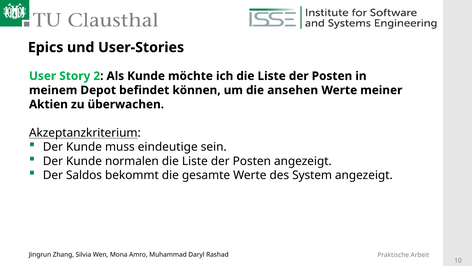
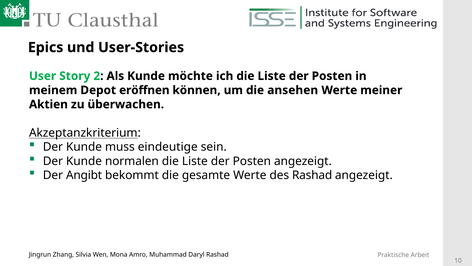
befindet: befindet -> eröffnen
Saldos: Saldos -> Angibt
des System: System -> Rashad
